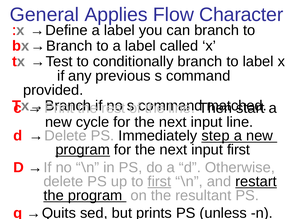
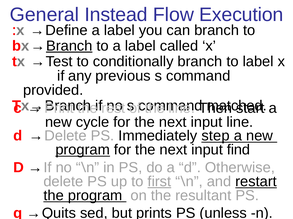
Applies: Applies -> Instead
Character: Character -> Execution
Branch at (69, 46) underline: none -> present
input first: first -> find
